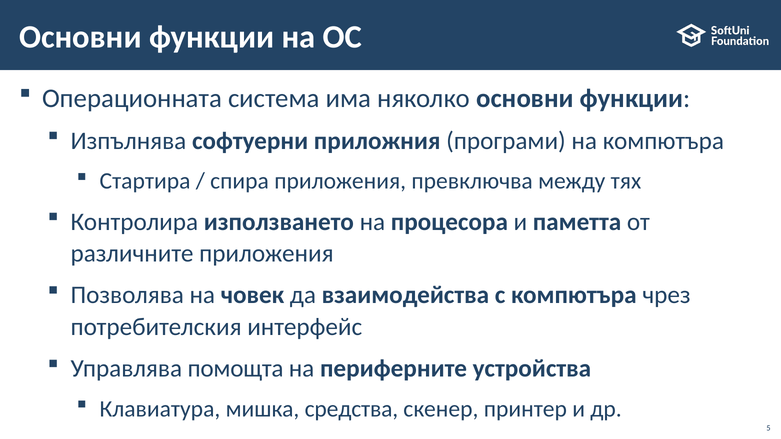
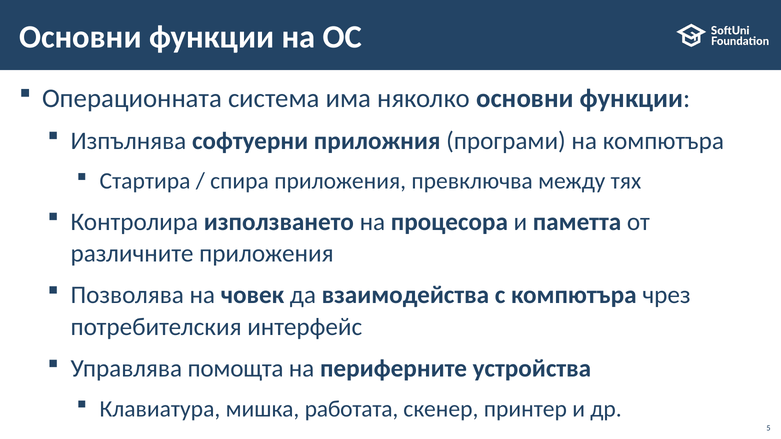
средства: средства -> работата
